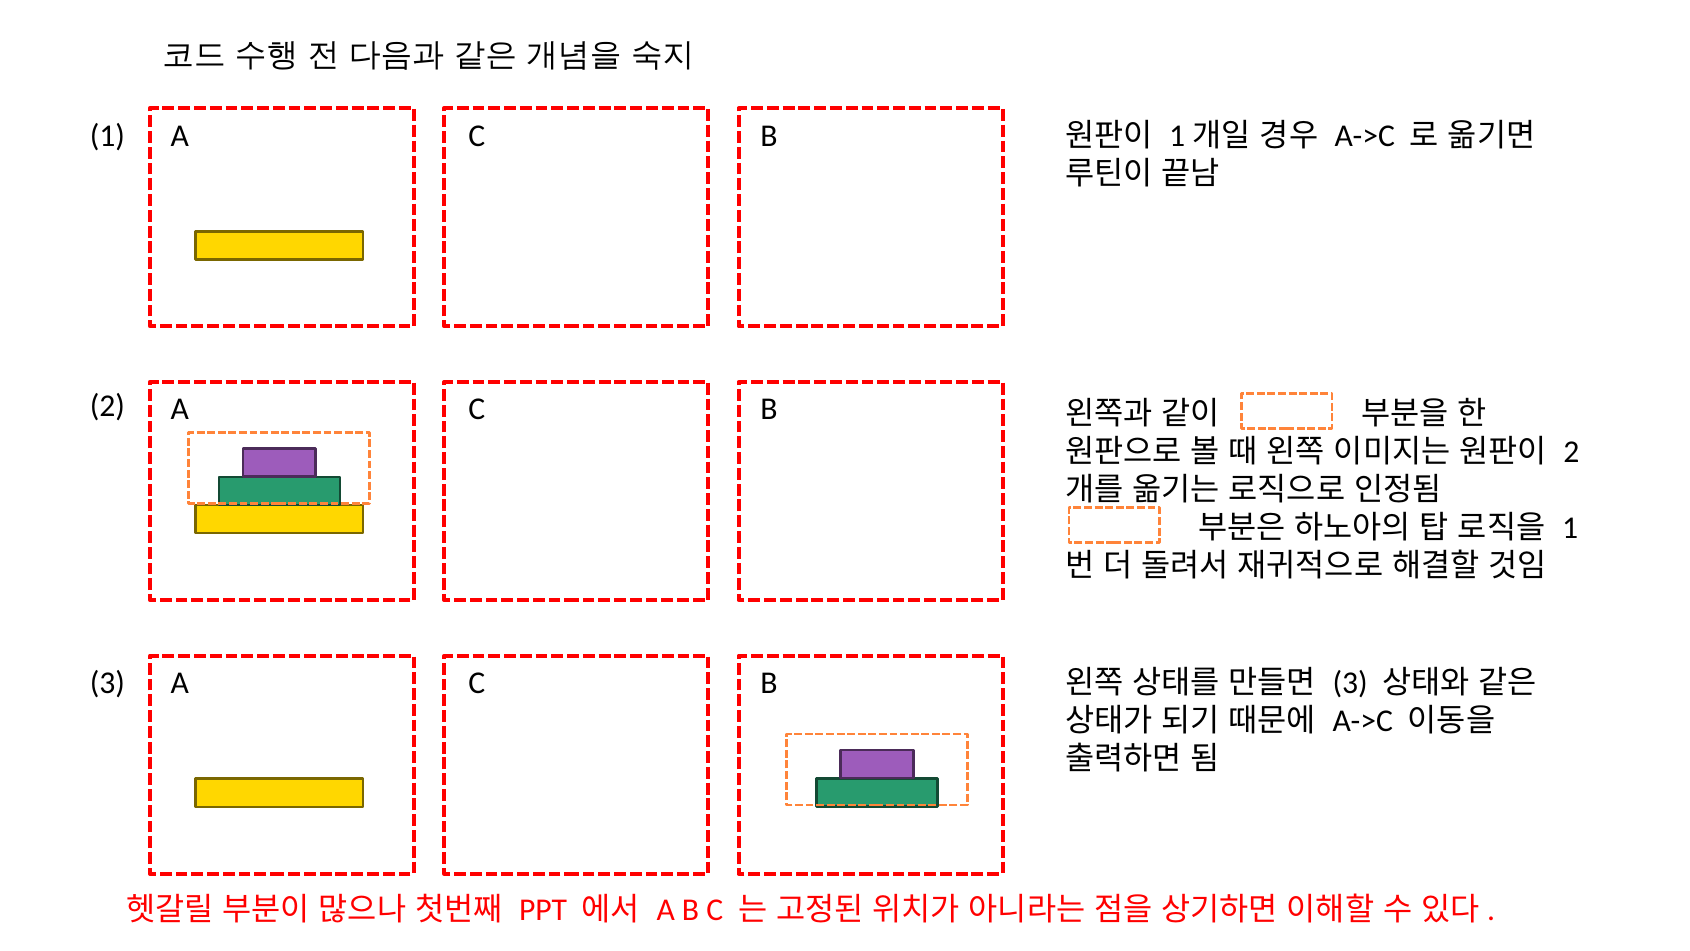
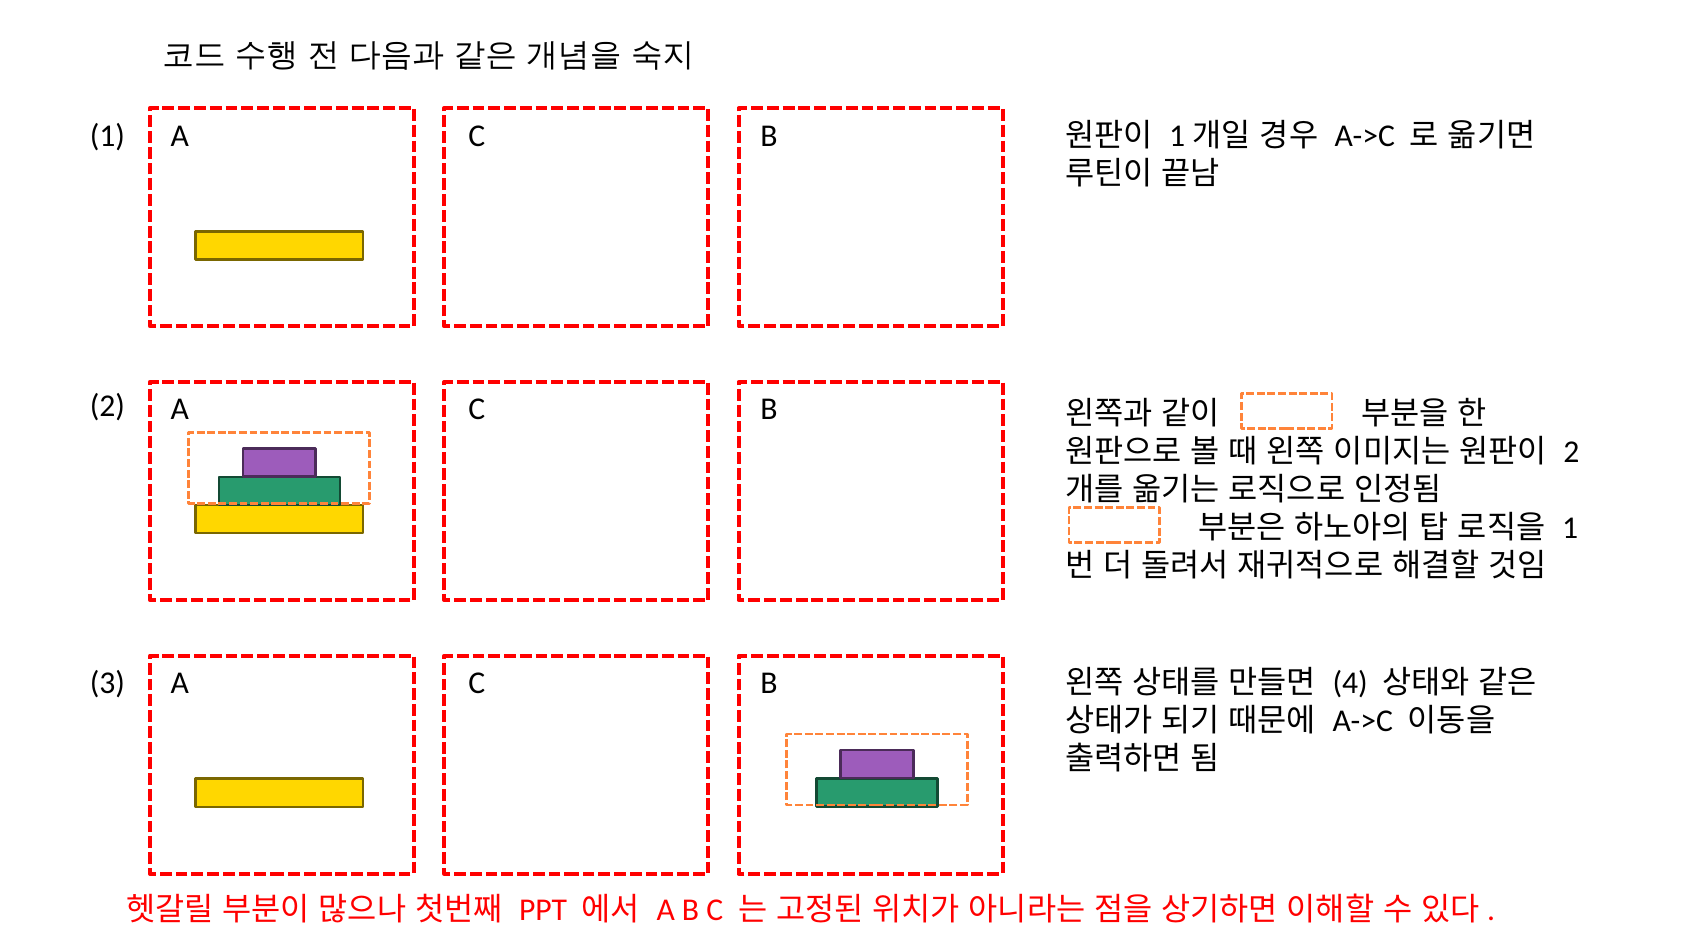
3 at (1350, 683): 3 -> 4
